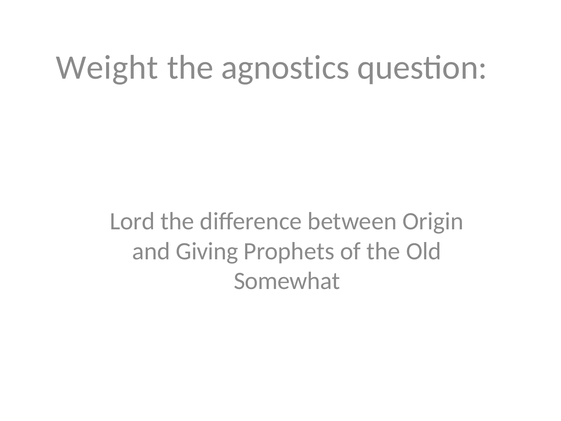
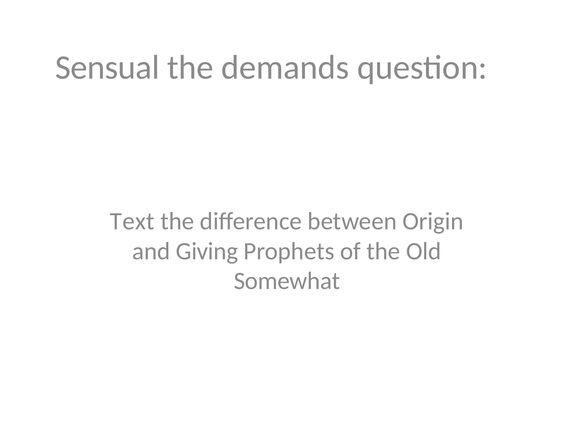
Weight: Weight -> Sensual
agnostics: agnostics -> demands
Lord: Lord -> Text
